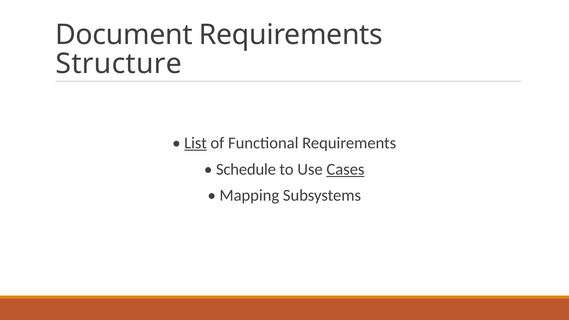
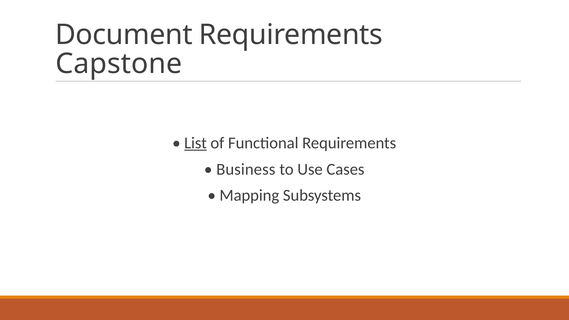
Structure: Structure -> Capstone
Schedule: Schedule -> Business
Cases underline: present -> none
